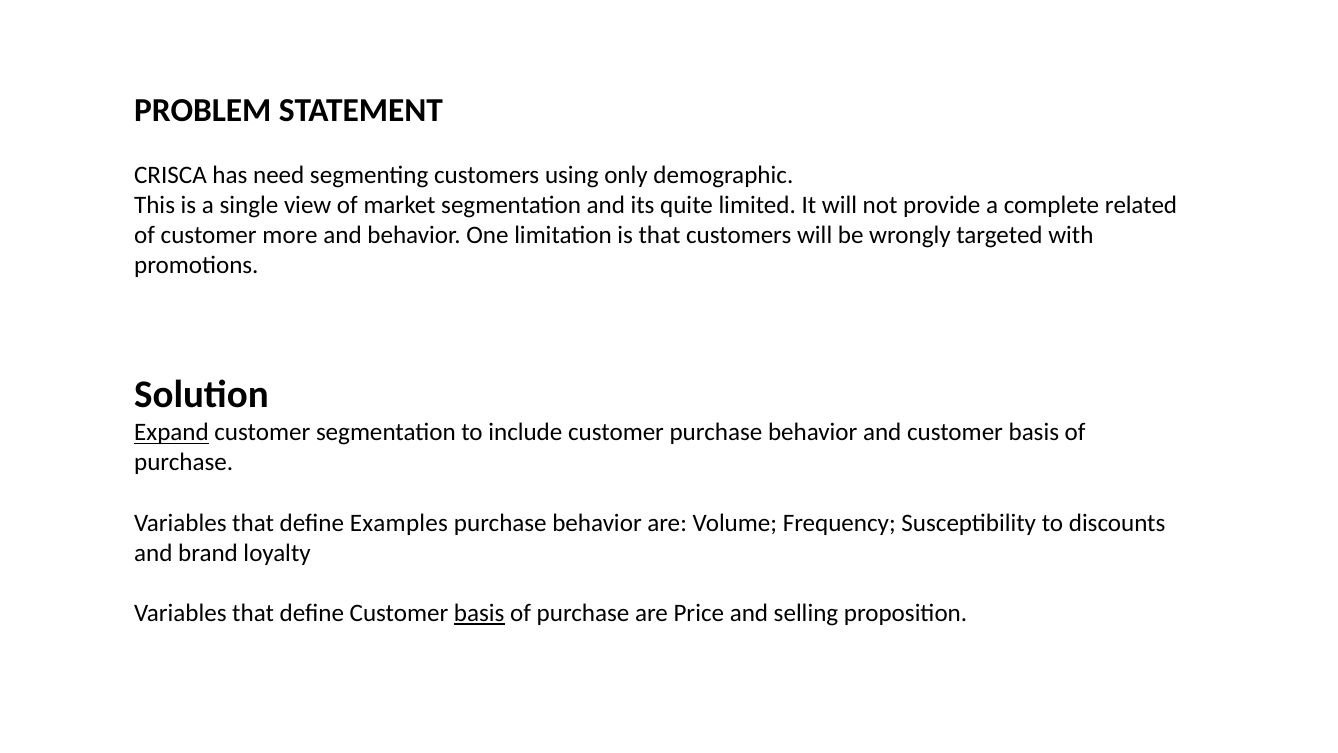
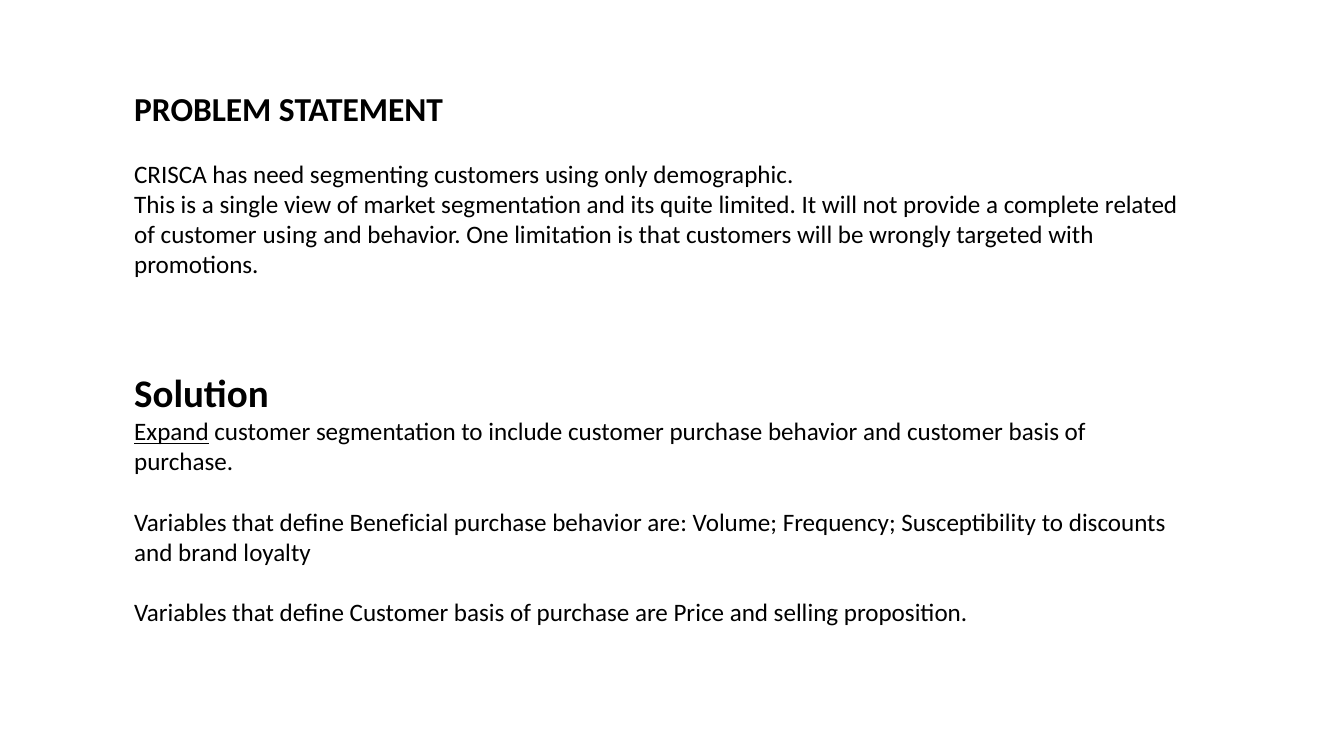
customer more: more -> using
Examples: Examples -> Beneficial
basis at (479, 613) underline: present -> none
